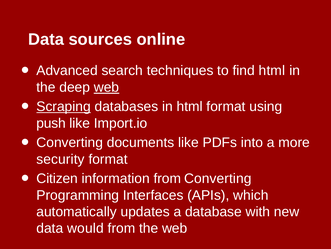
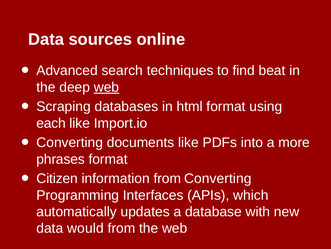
find html: html -> beat
Scraping underline: present -> none
push: push -> each
security: security -> phrases
